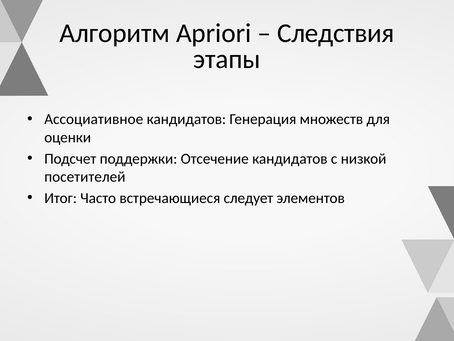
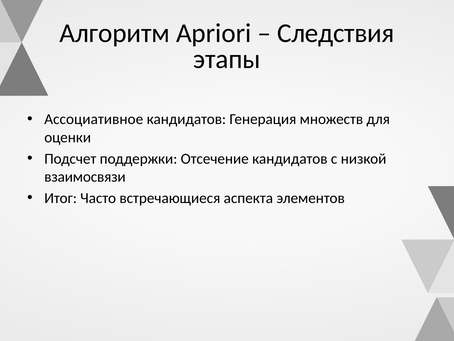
посетителей: посетителей -> взаимосвязи
следует: следует -> аспекта
